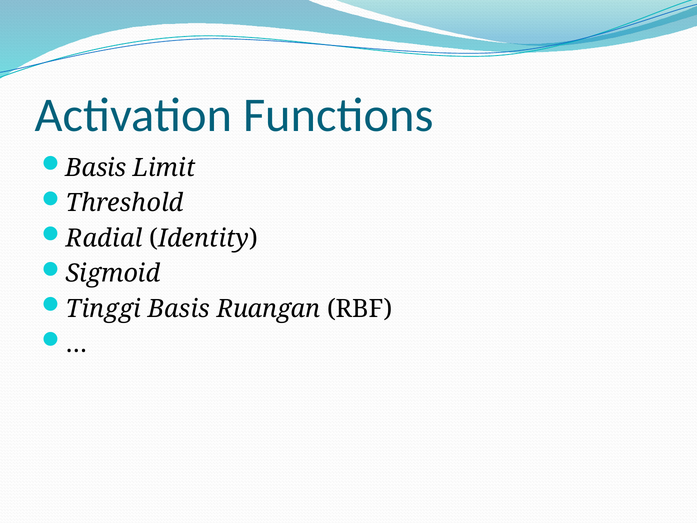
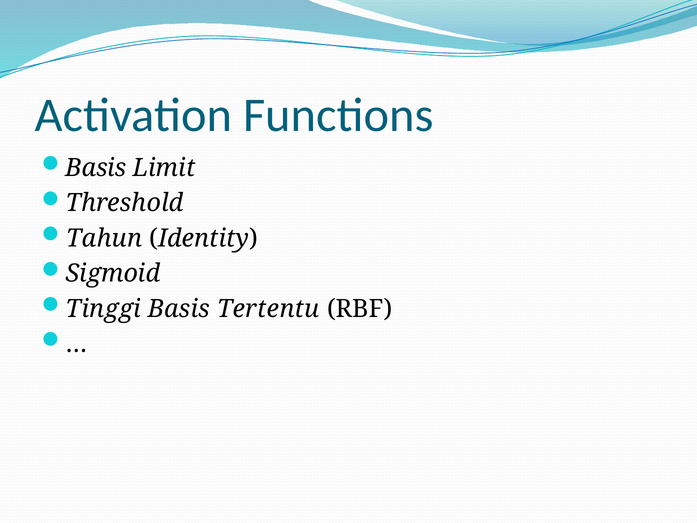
Radial: Radial -> Tahun
Ruangan: Ruangan -> Tertentu
